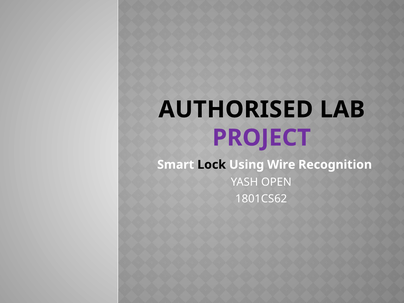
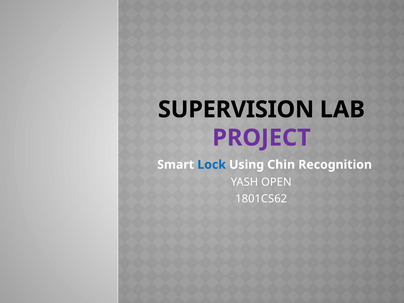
AUTHORISED: AUTHORISED -> SUPERVISION
Lock colour: black -> blue
Wire: Wire -> Chin
